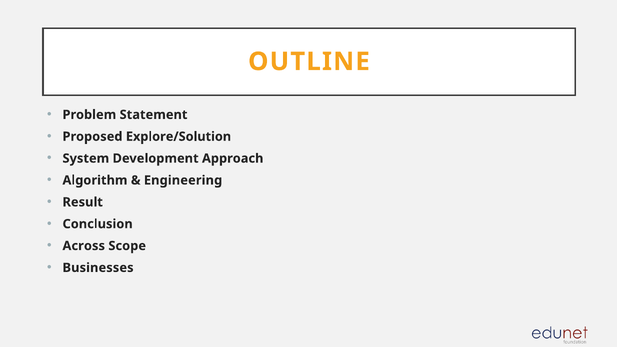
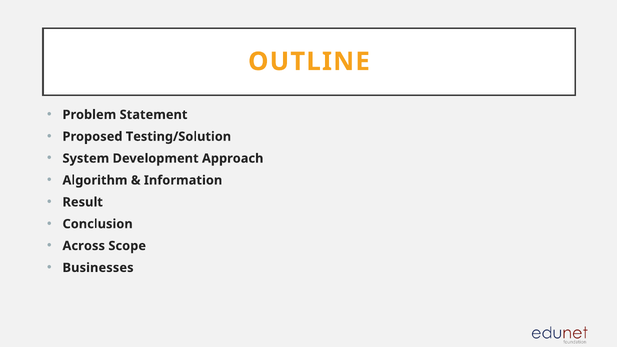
Explore/Solution: Explore/Solution -> Testing/Solution
Engineering: Engineering -> Information
